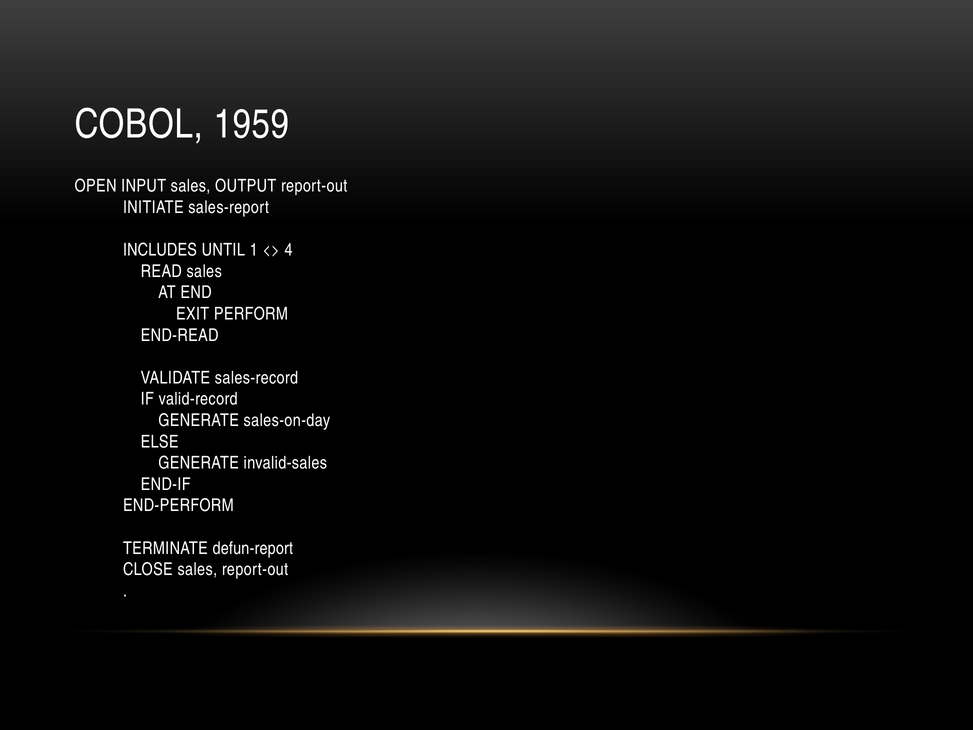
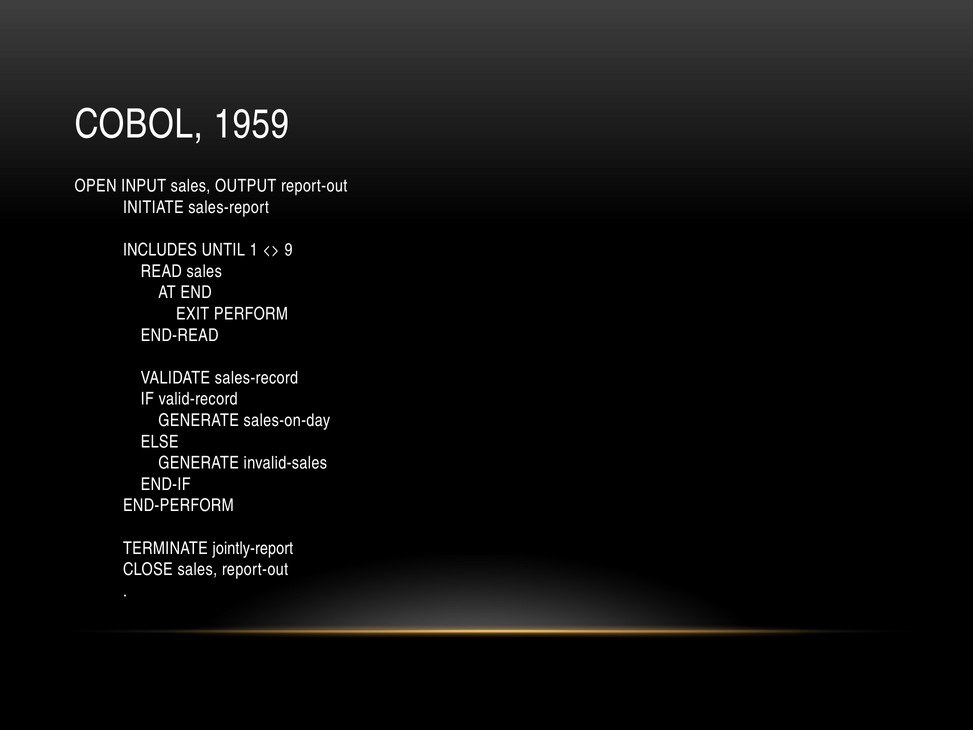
4: 4 -> 9
defun-report: defun-report -> jointly-report
